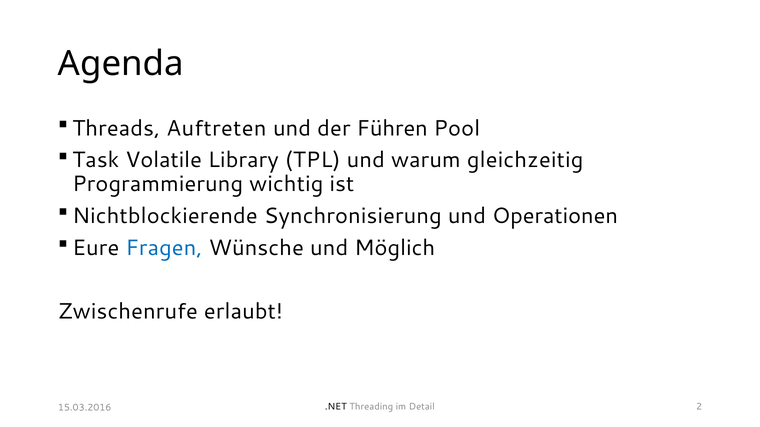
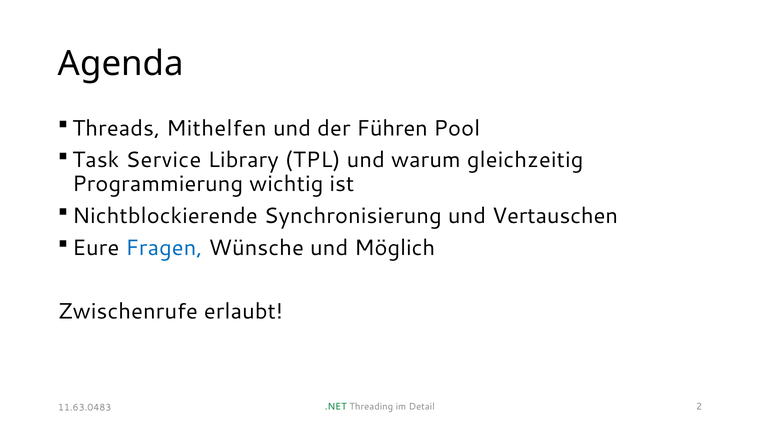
Auftreten: Auftreten -> Mithelfen
Volatile: Volatile -> Service
Operationen: Operationen -> Vertauschen
.NET colour: black -> green
15.03.2016: 15.03.2016 -> 11.63.0483
